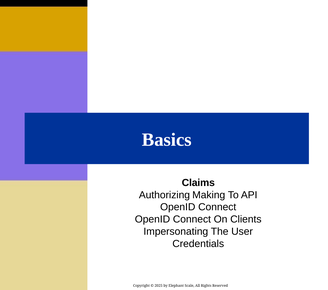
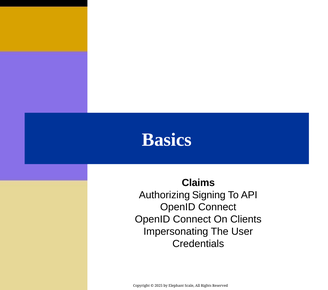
Making: Making -> Signing
